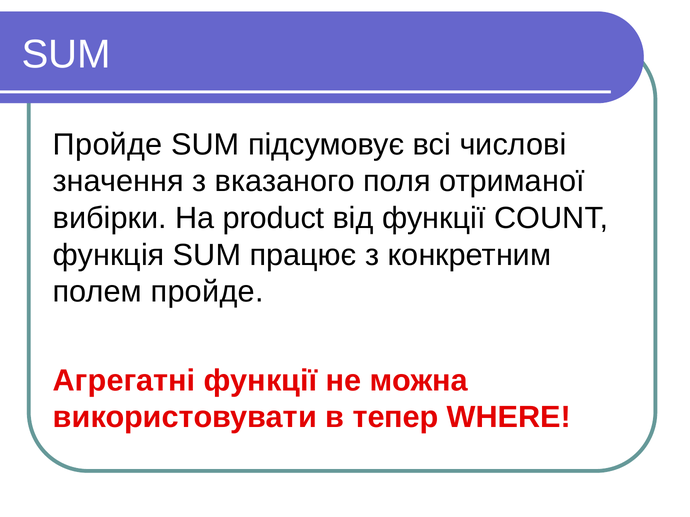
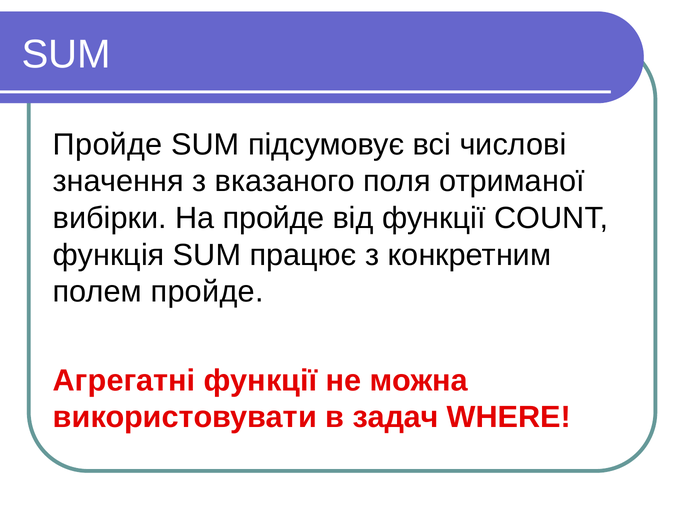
На product: product -> пройде
тепер: тепер -> задач
